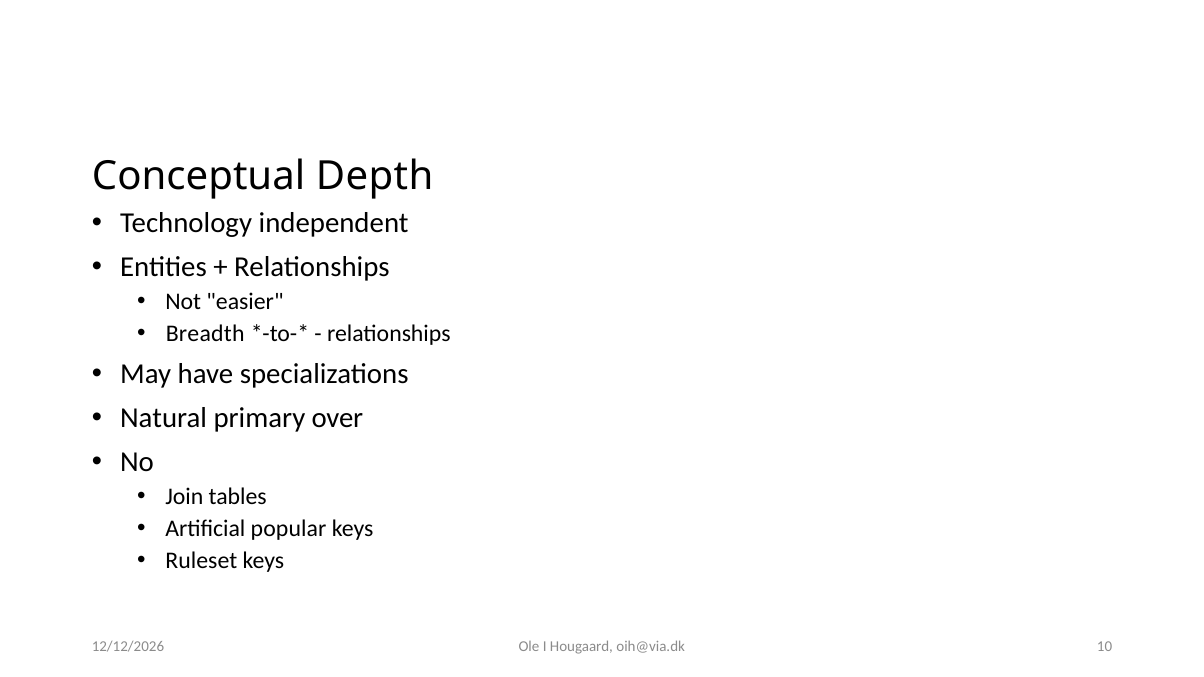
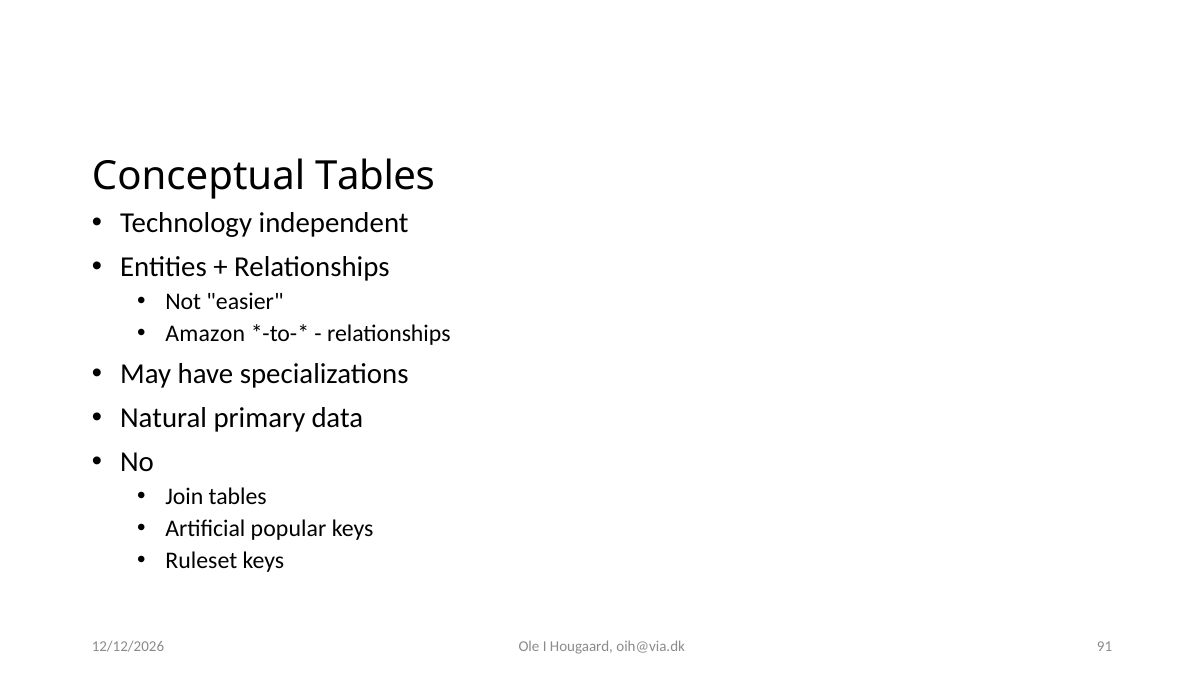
Conceptual Depth: Depth -> Tables
Breadth: Breadth -> Amazon
over: over -> data
10: 10 -> 91
